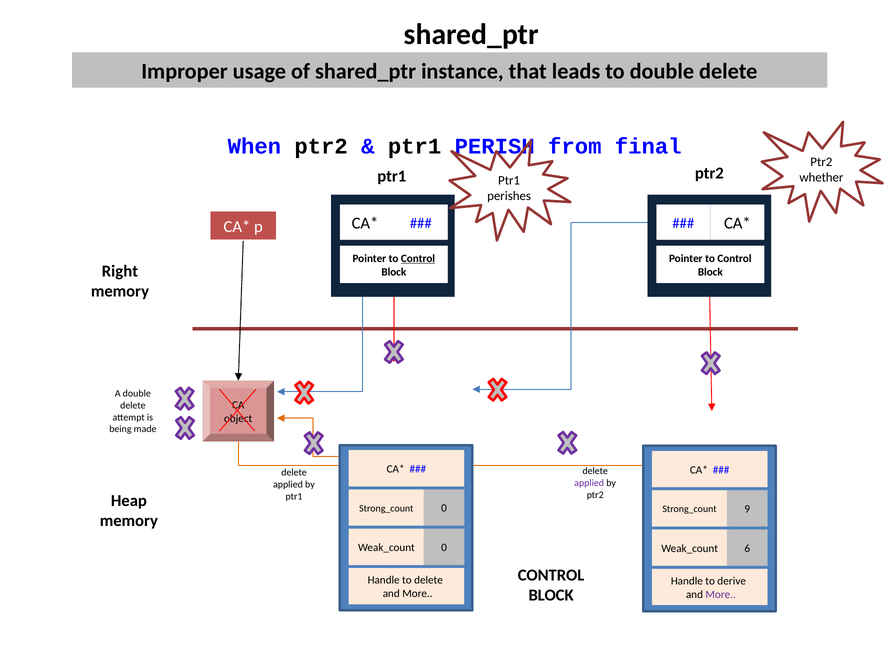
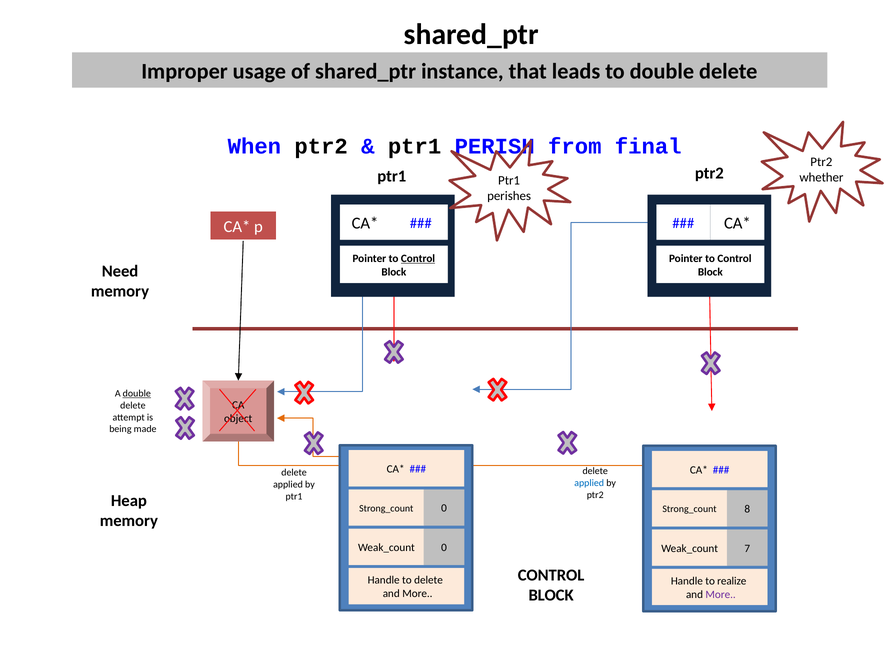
Right: Right -> Need
double at (137, 393) underline: none -> present
applied at (589, 483) colour: purple -> blue
9: 9 -> 8
6: 6 -> 7
derive: derive -> realize
